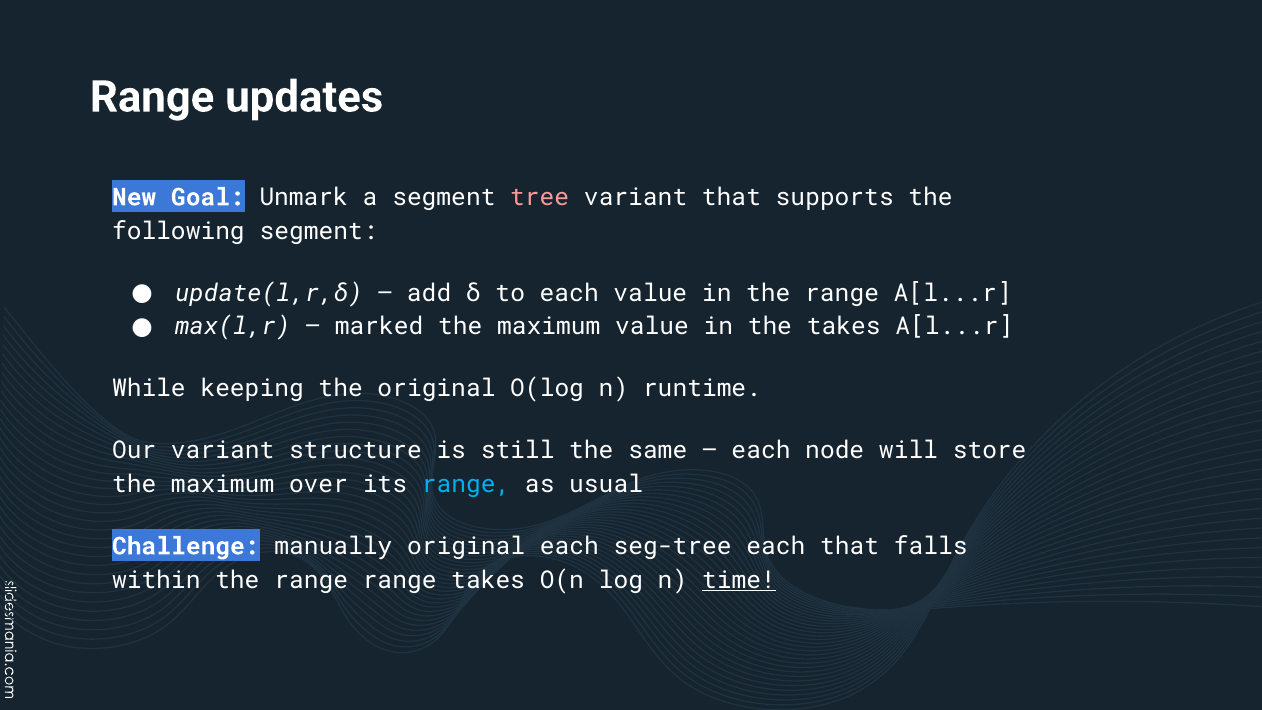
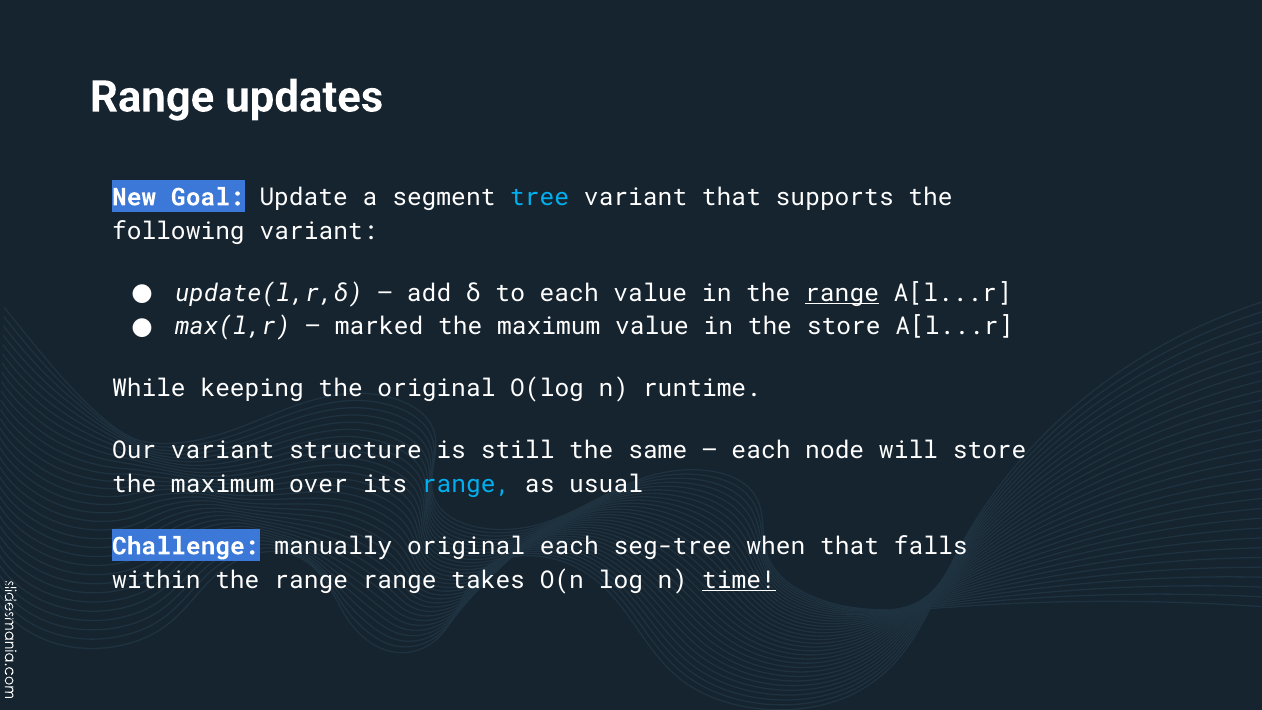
Unmark: Unmark -> Update
tree colour: pink -> light blue
following segment: segment -> variant
range at (842, 293) underline: none -> present
the takes: takes -> store
seg-tree each: each -> when
